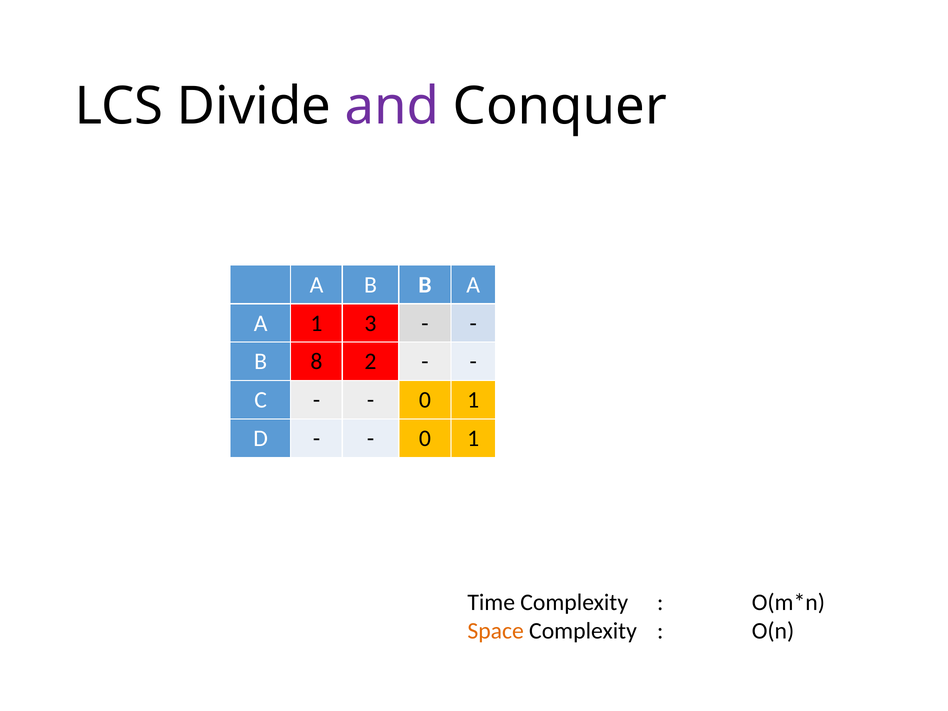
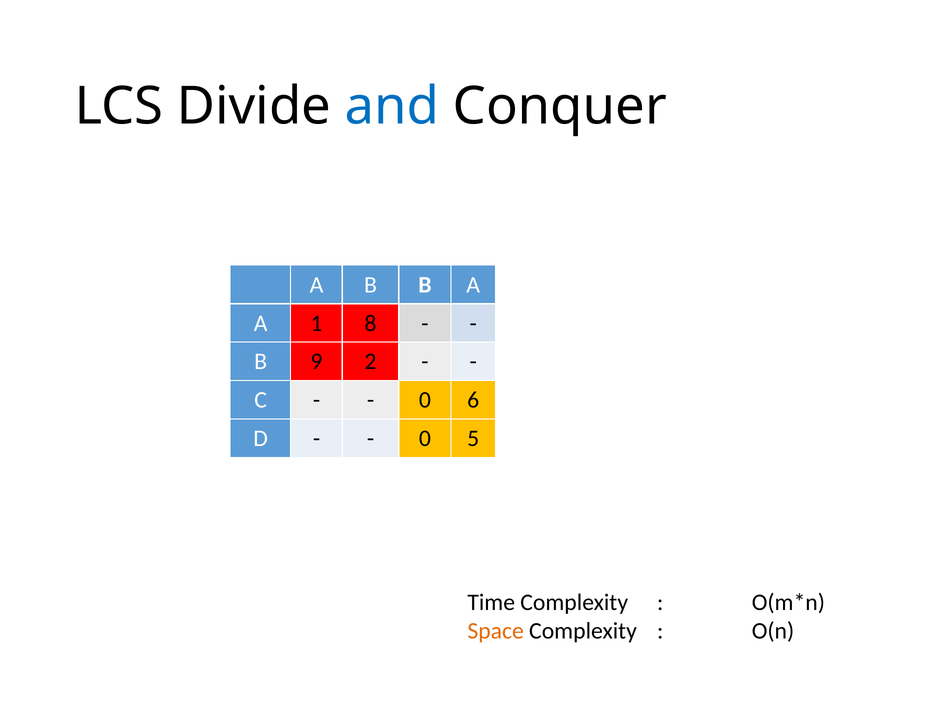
and colour: purple -> blue
3: 3 -> 8
8: 8 -> 9
1 at (473, 400): 1 -> 6
1 at (473, 439): 1 -> 5
